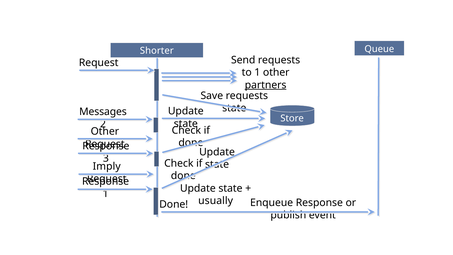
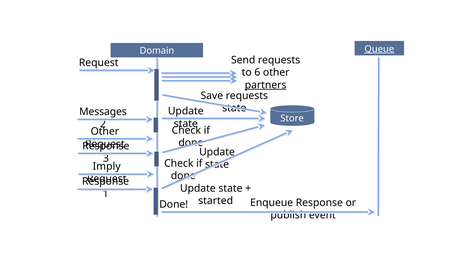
Queue underline: none -> present
Shorter: Shorter -> Domain
to 1: 1 -> 6
usually: usually -> started
